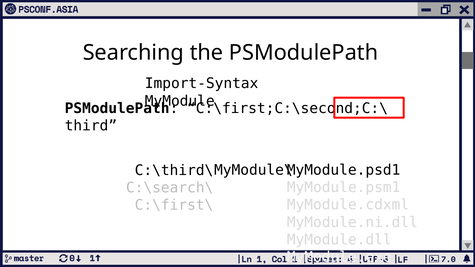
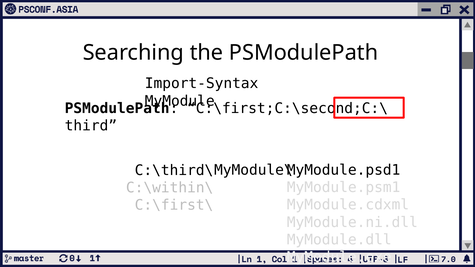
C:\search\: C:\search\ -> C:\within\
